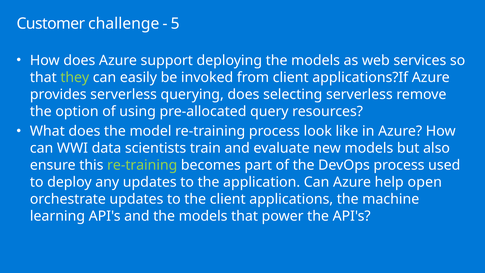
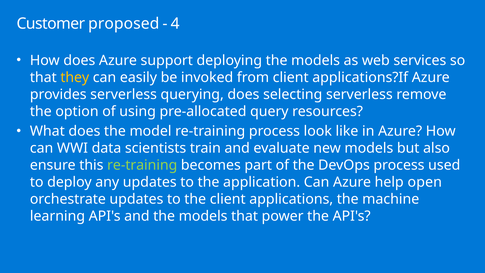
challenge: challenge -> proposed
5: 5 -> 4
they colour: light green -> yellow
